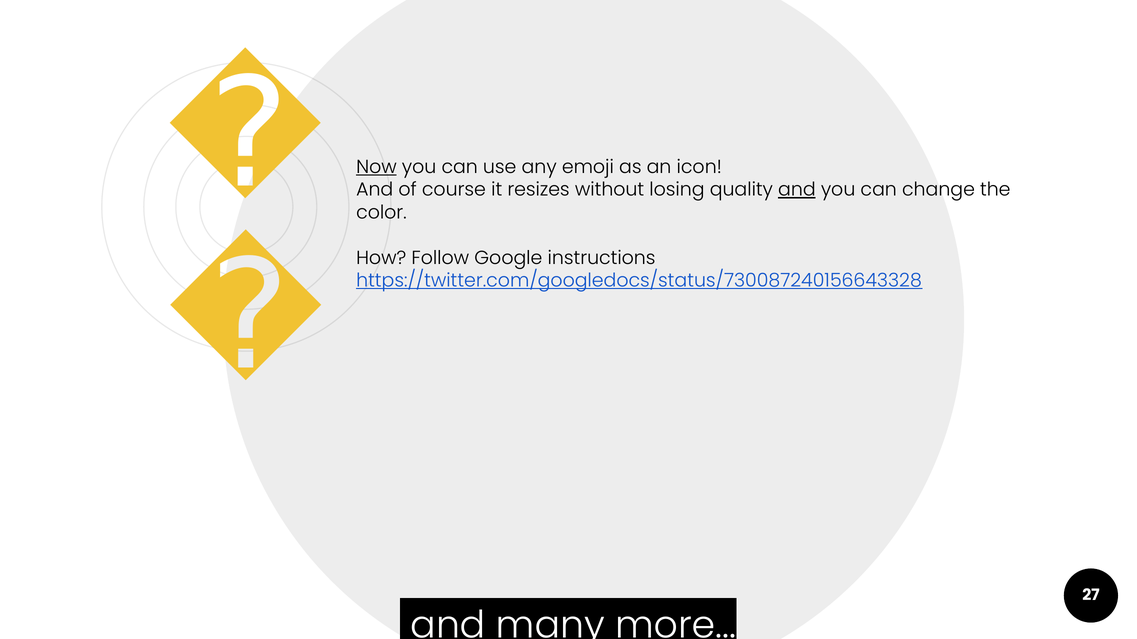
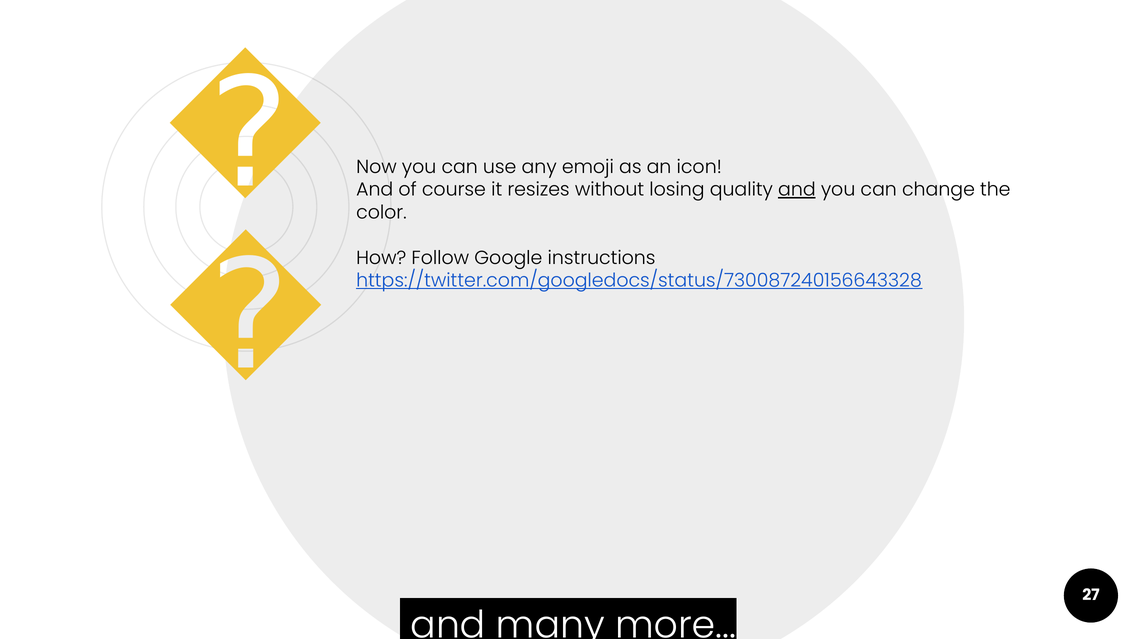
Now underline: present -> none
